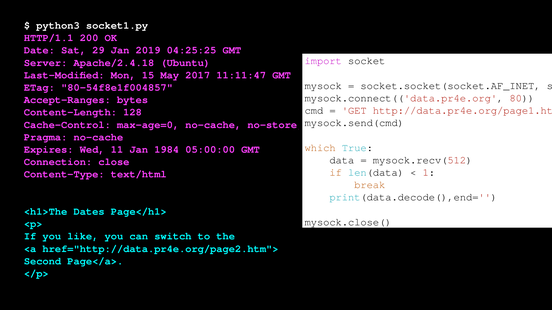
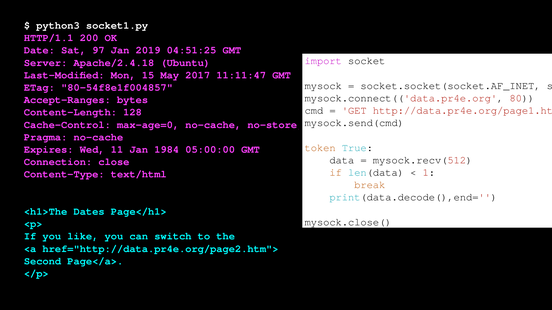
29: 29 -> 97
04:25:25: 04:25:25 -> 04:51:25
which: which -> token
